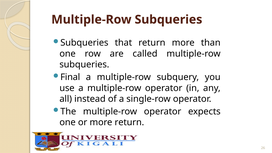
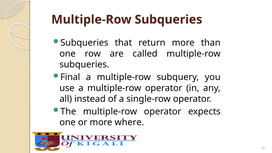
more return: return -> where
